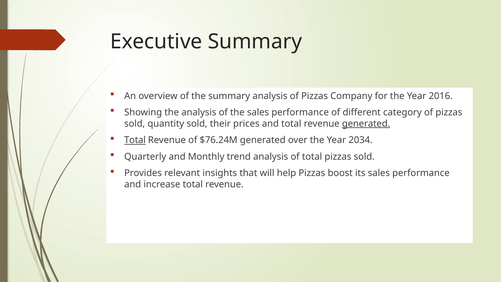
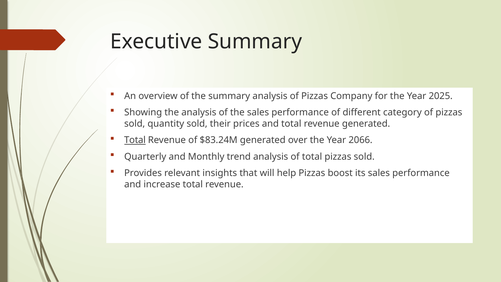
2016: 2016 -> 2025
generated at (366, 124) underline: present -> none
$76.24M: $76.24M -> $83.24M
2034: 2034 -> 2066
